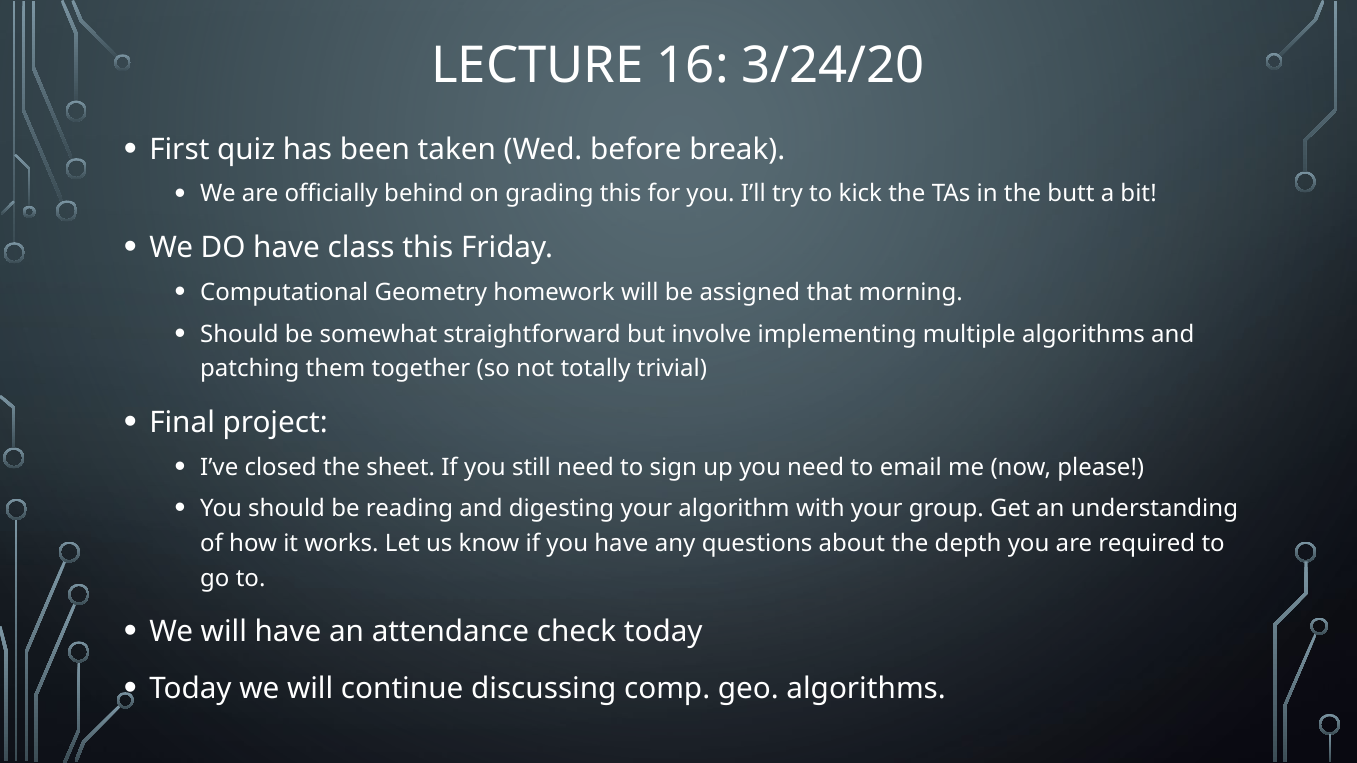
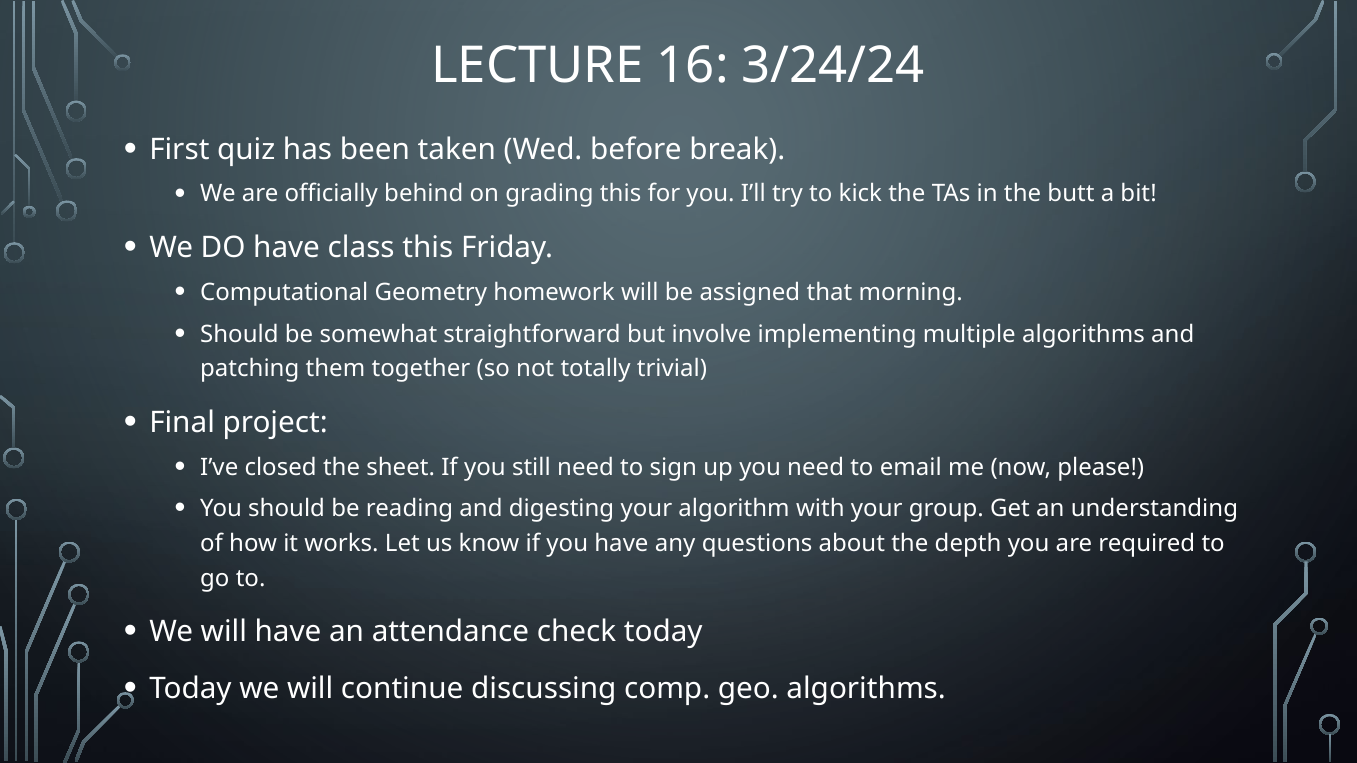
3/24/20: 3/24/20 -> 3/24/24
